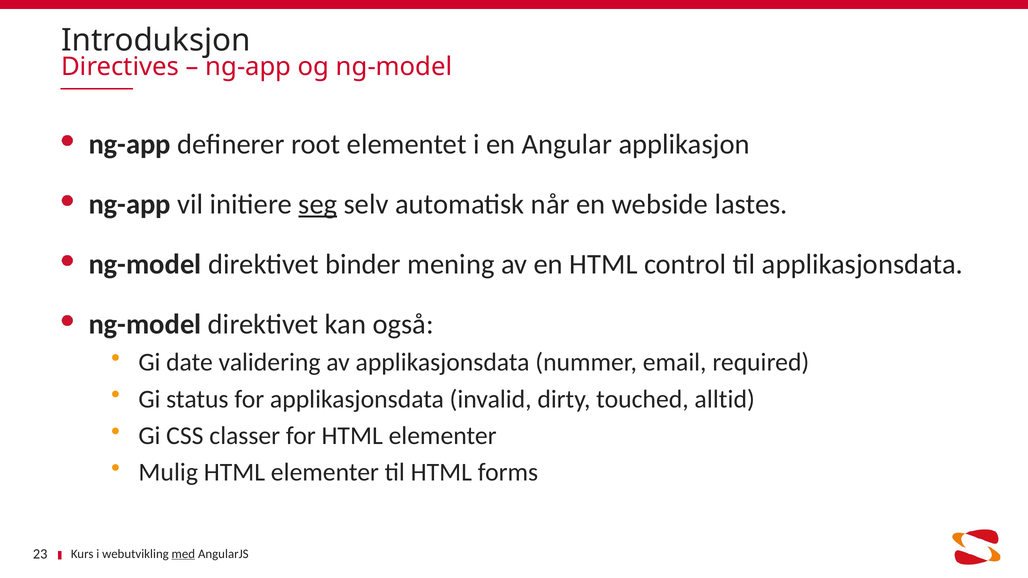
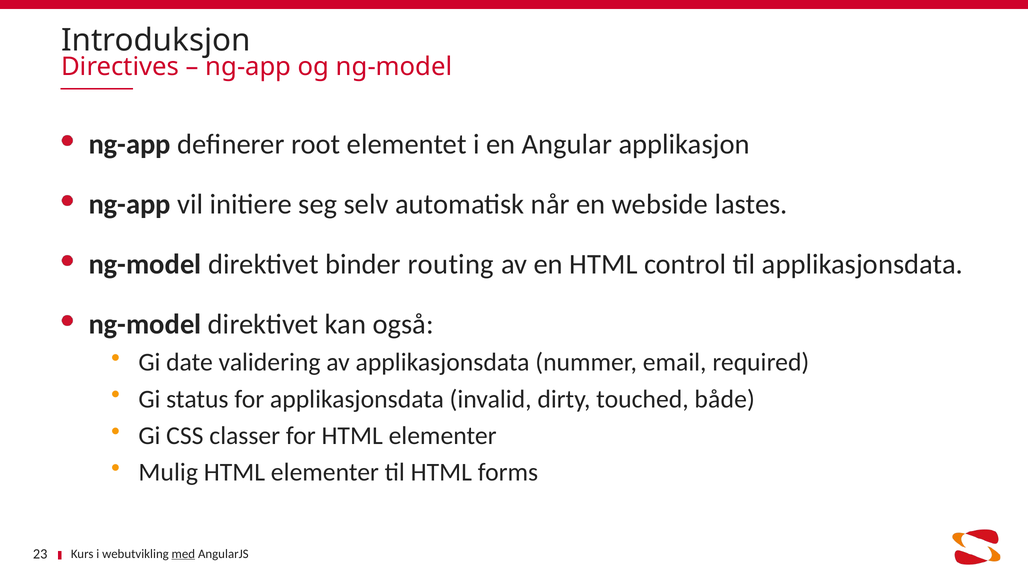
seg underline: present -> none
mening: mening -> routing
alltid: alltid -> både
